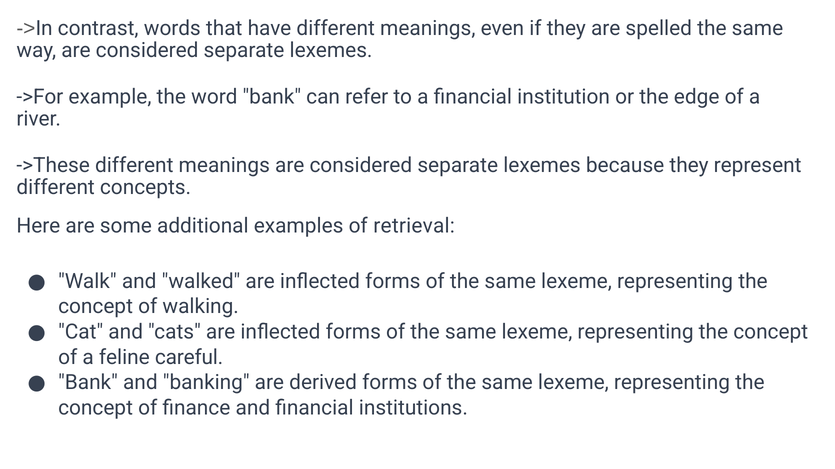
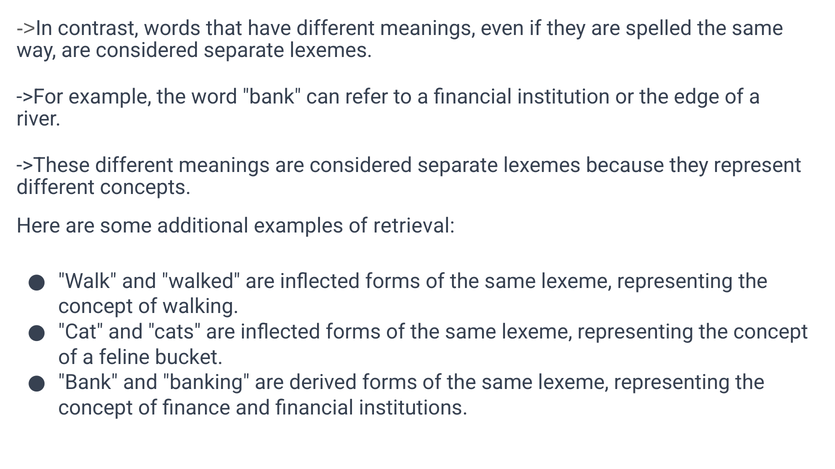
careful: careful -> bucket
